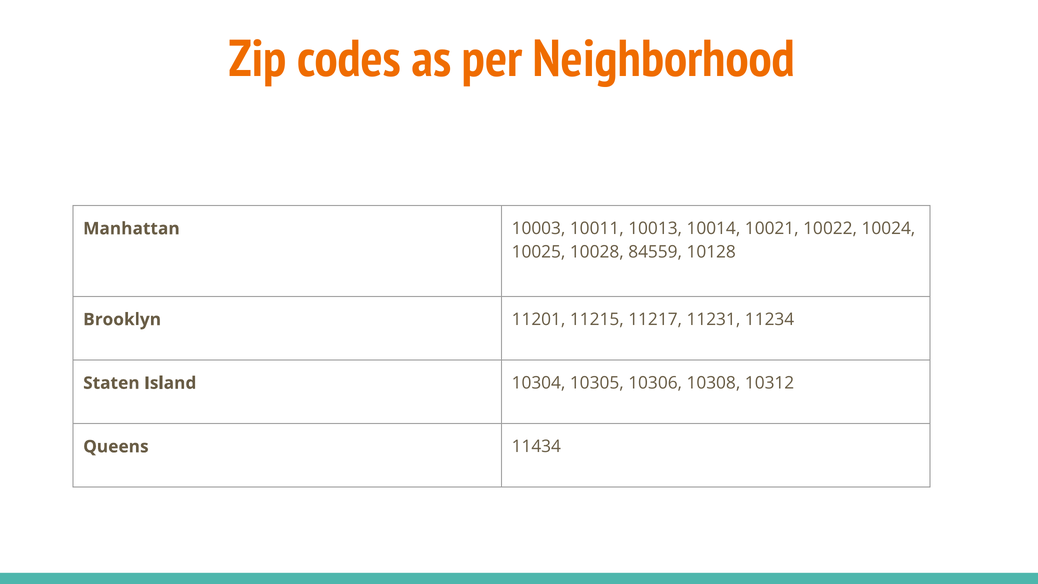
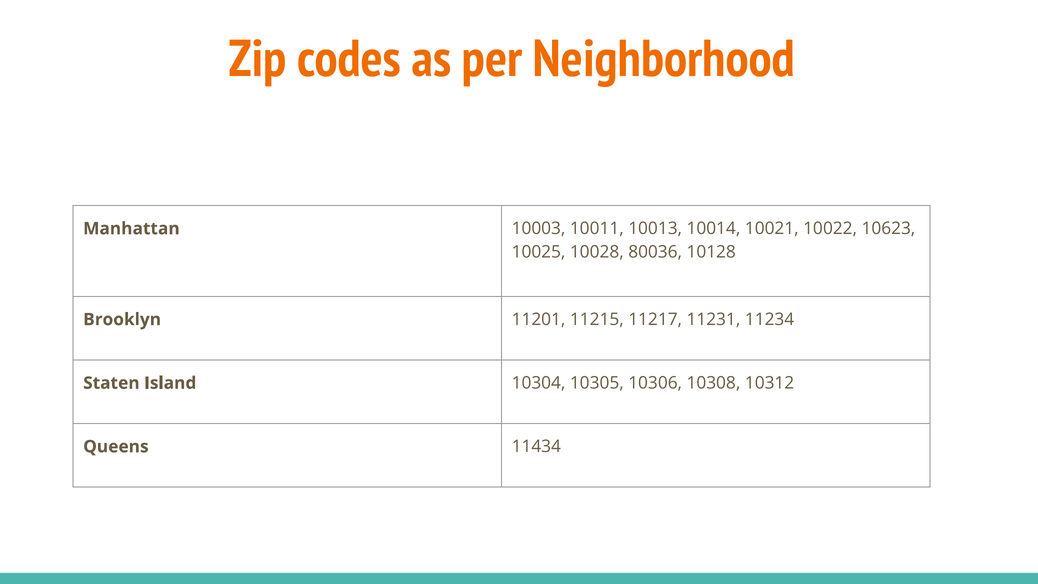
10024: 10024 -> 10623
84559: 84559 -> 80036
